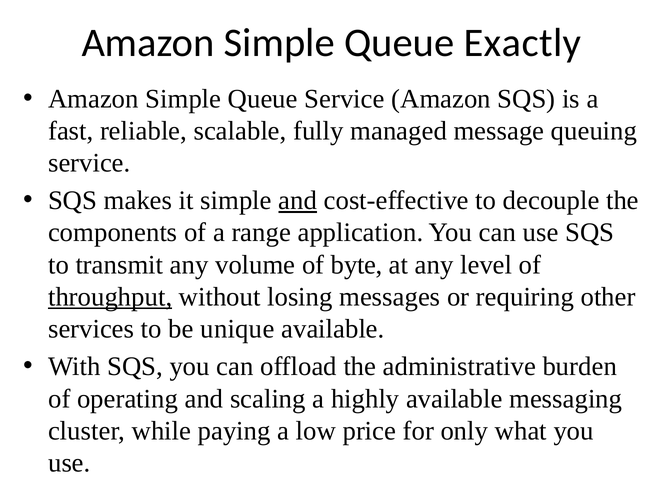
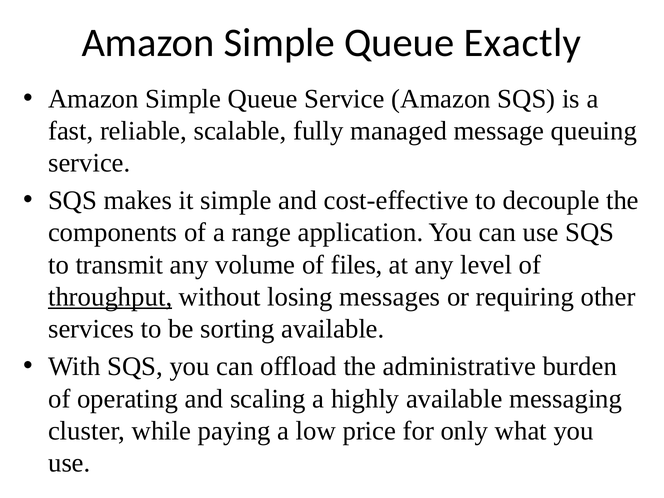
and at (298, 201) underline: present -> none
byte: byte -> files
unique: unique -> sorting
